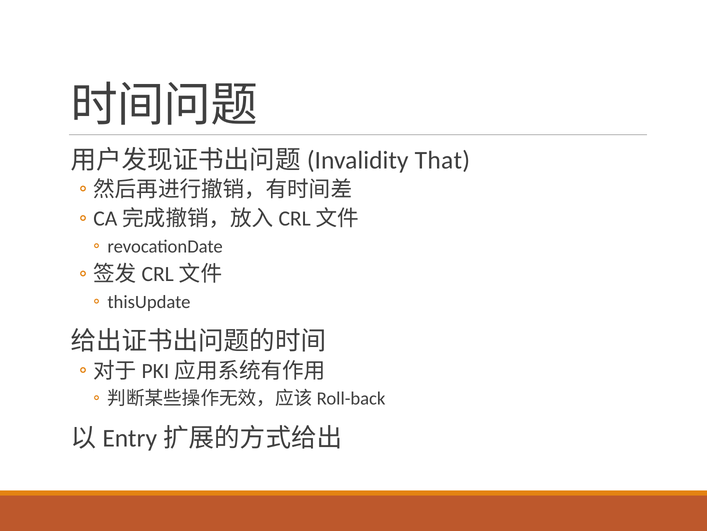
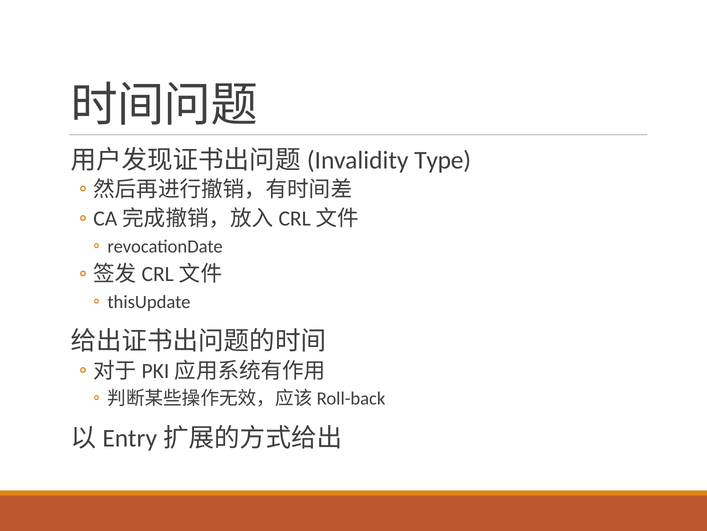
That: That -> Type
